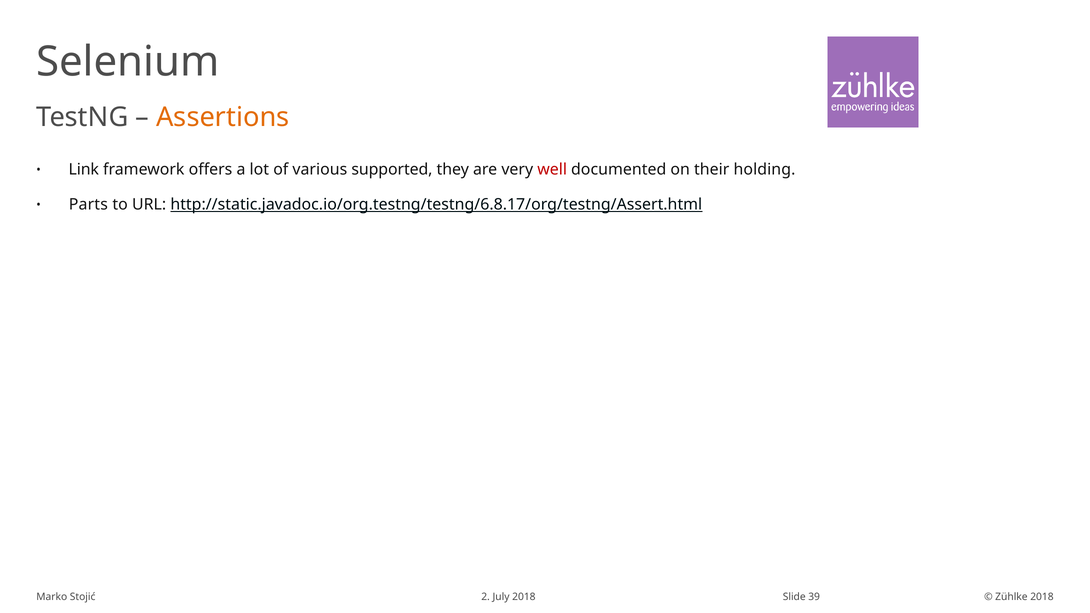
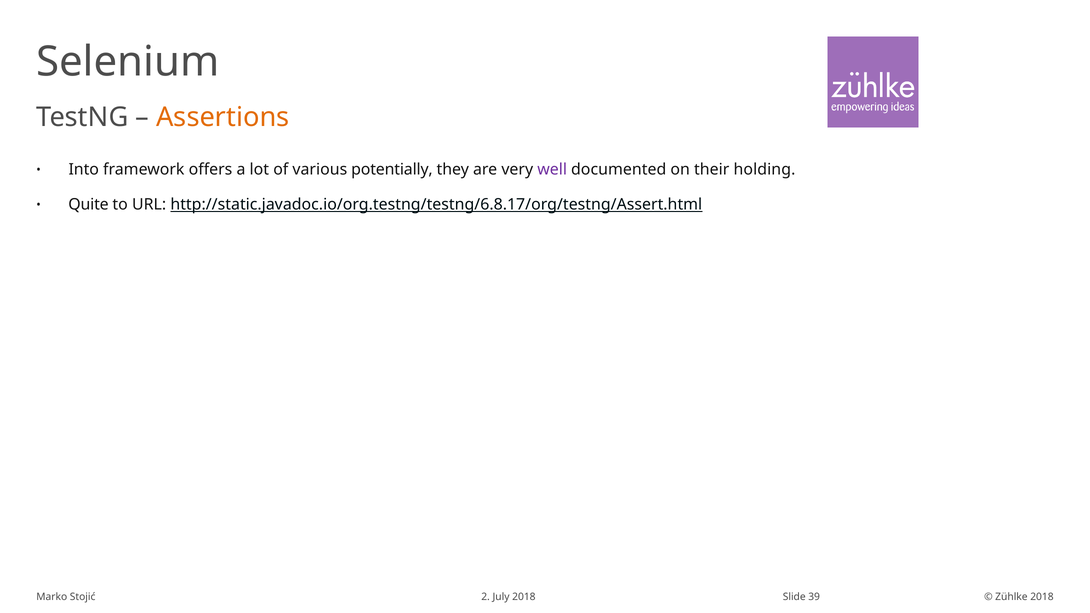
Link: Link -> Into
supported: supported -> potentially
well colour: red -> purple
Parts: Parts -> Quite
